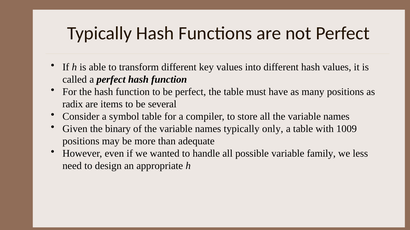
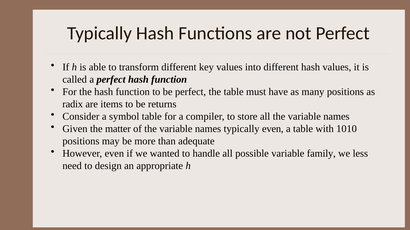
several: several -> returns
binary: binary -> matter
typically only: only -> even
1009: 1009 -> 1010
